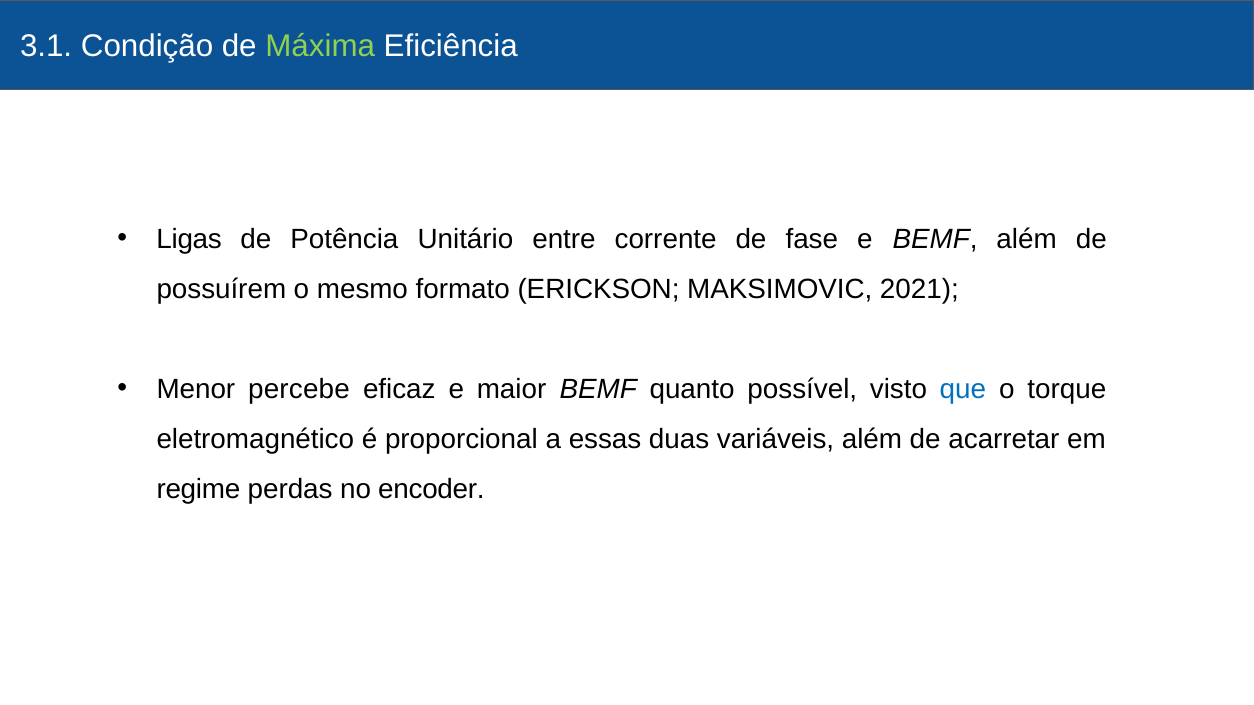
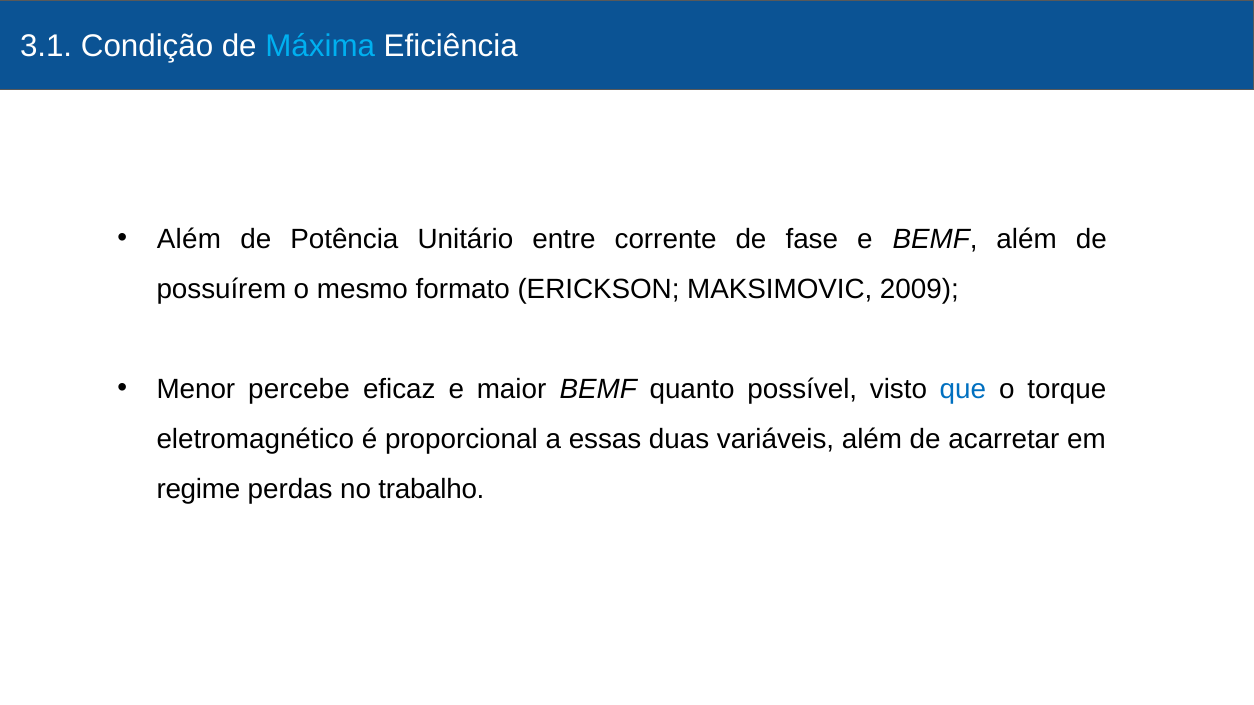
Máxima colour: light green -> light blue
Ligas at (189, 239): Ligas -> Além
2021: 2021 -> 2009
encoder: encoder -> trabalho
